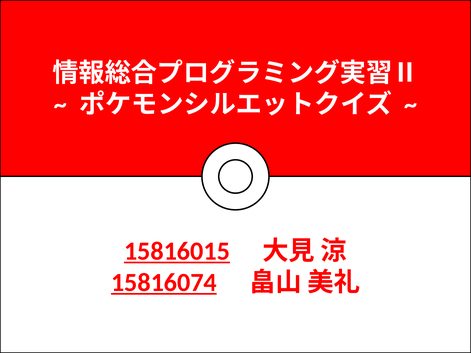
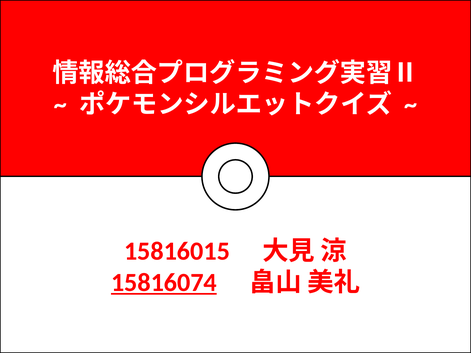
15816015 underline: present -> none
